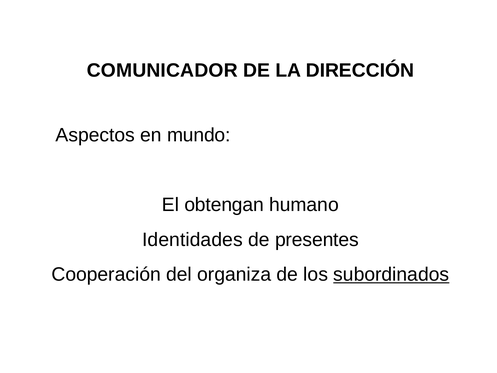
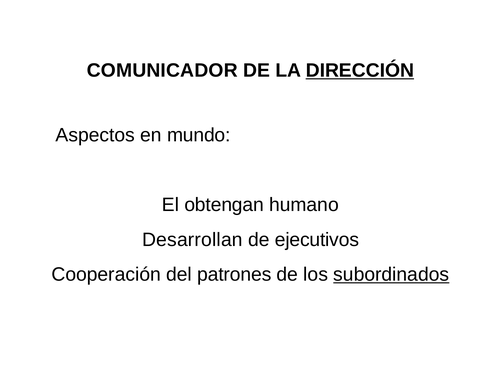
DIRECCIÓN underline: none -> present
Identidades: Identidades -> Desarrollan
presentes: presentes -> ejecutivos
organiza: organiza -> patrones
